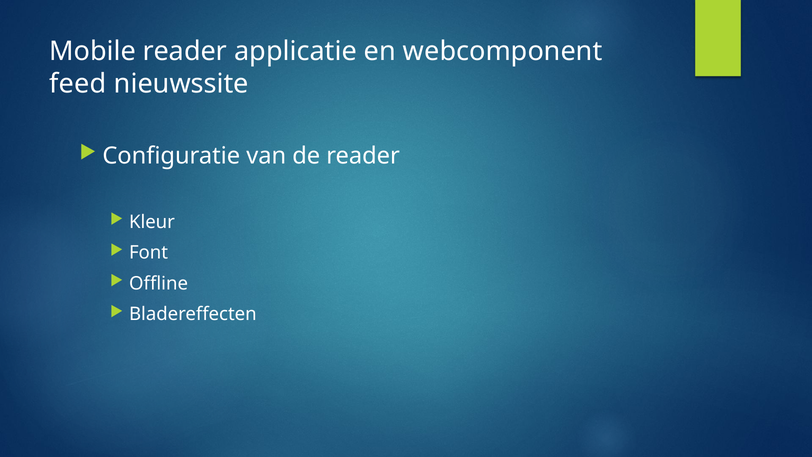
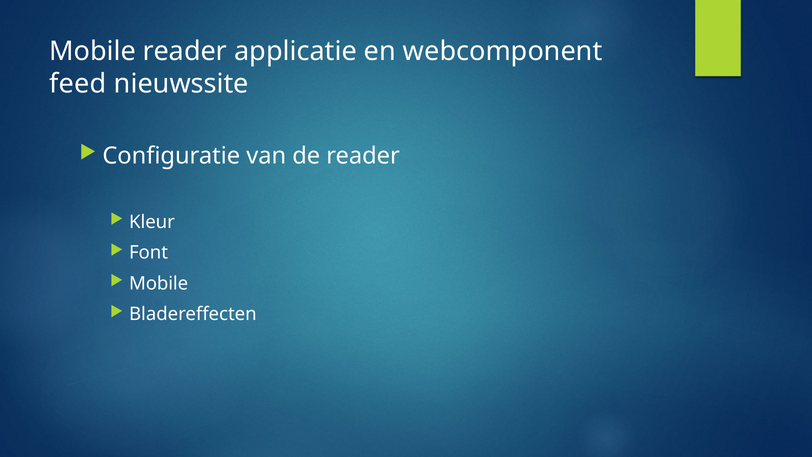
Offline at (159, 283): Offline -> Mobile
